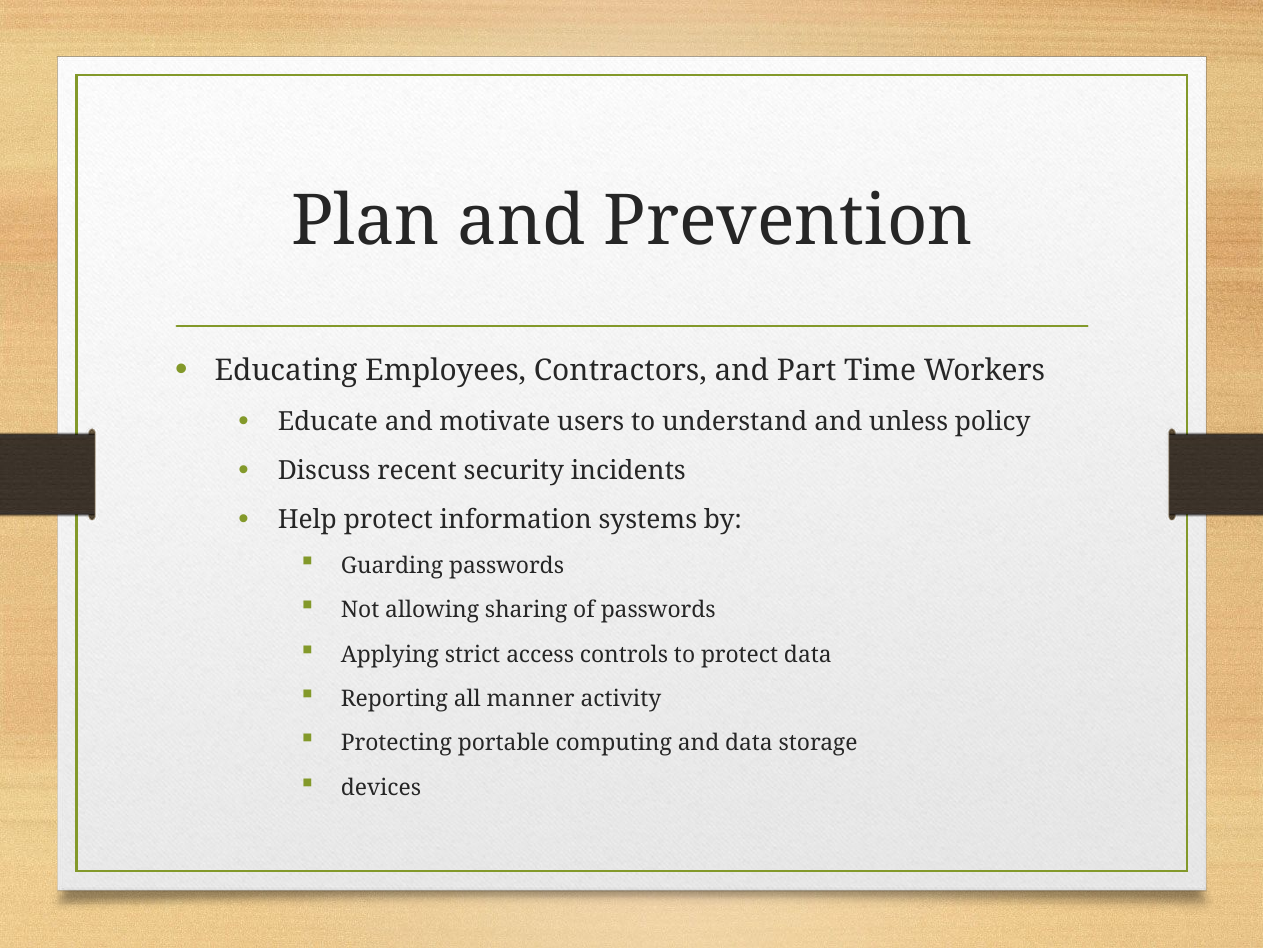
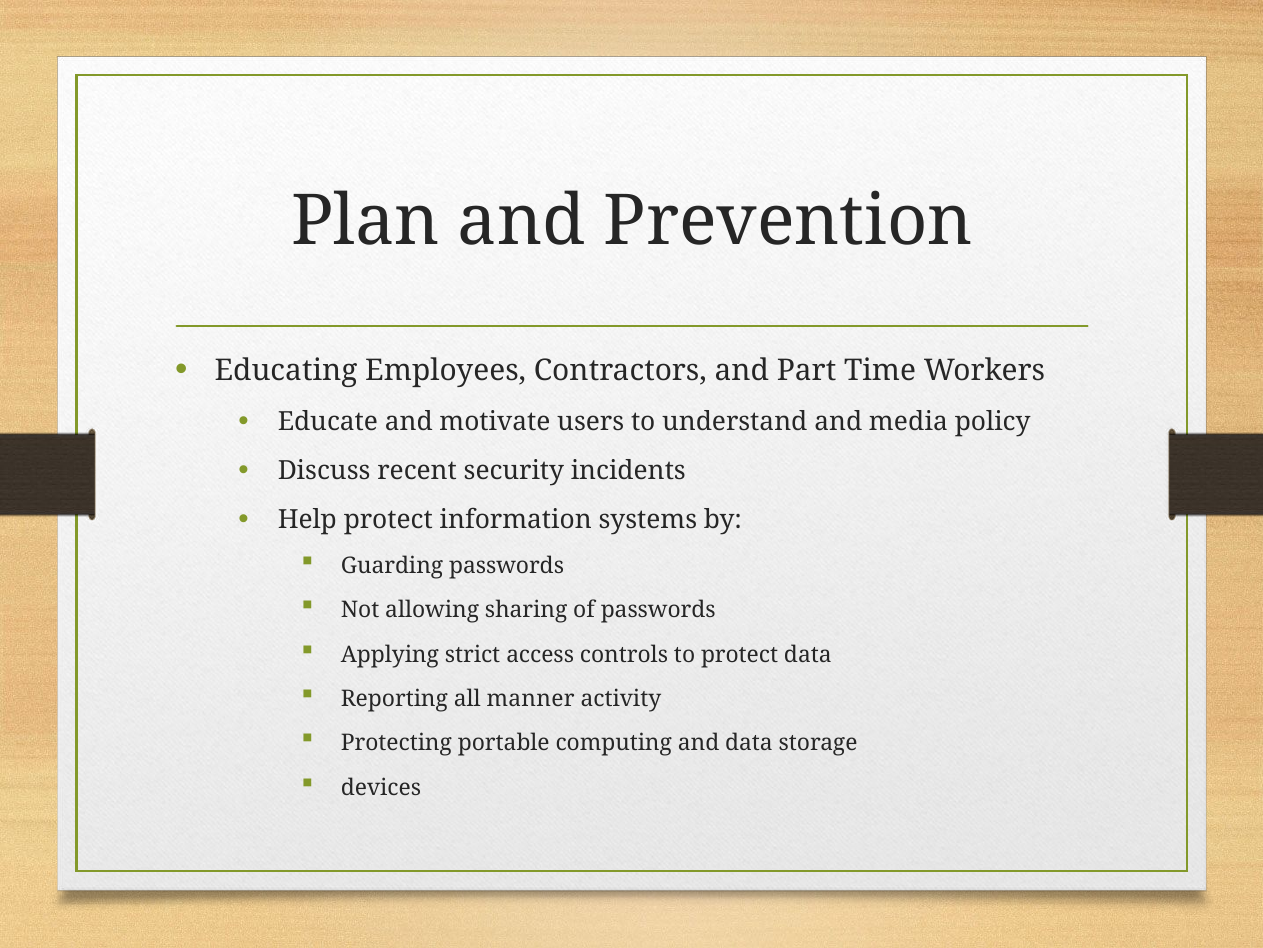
unless: unless -> media
